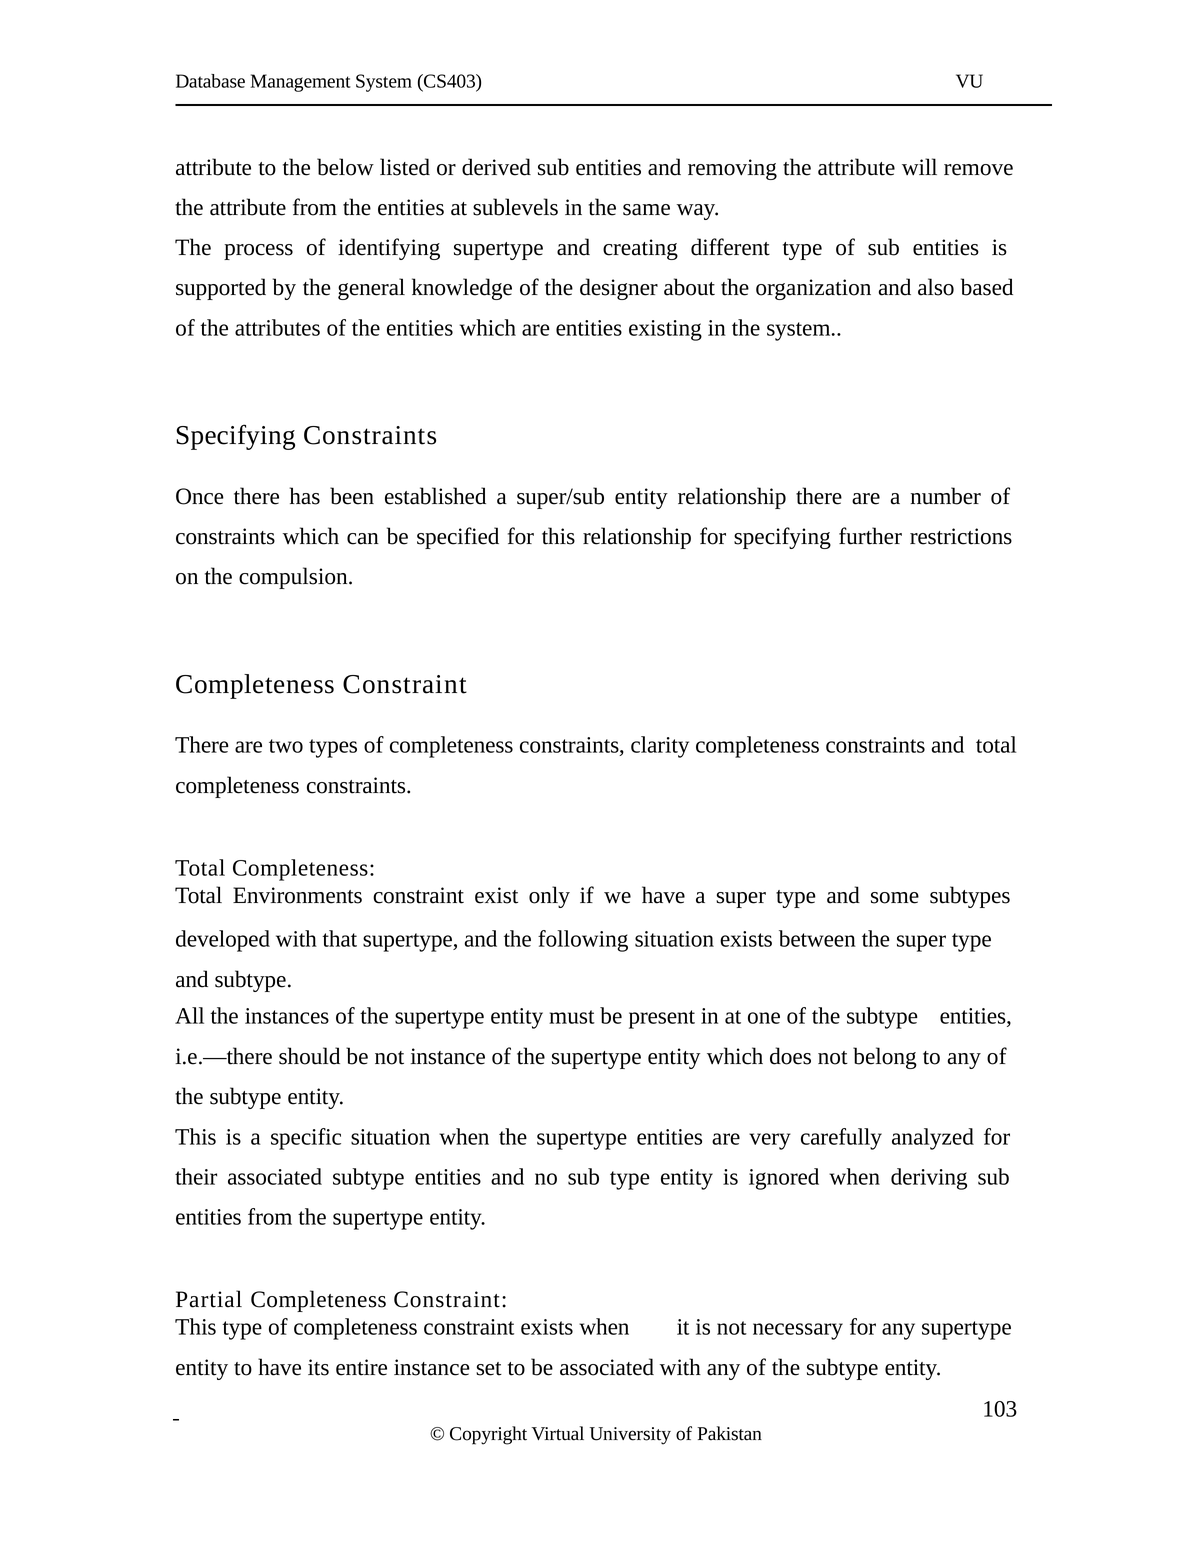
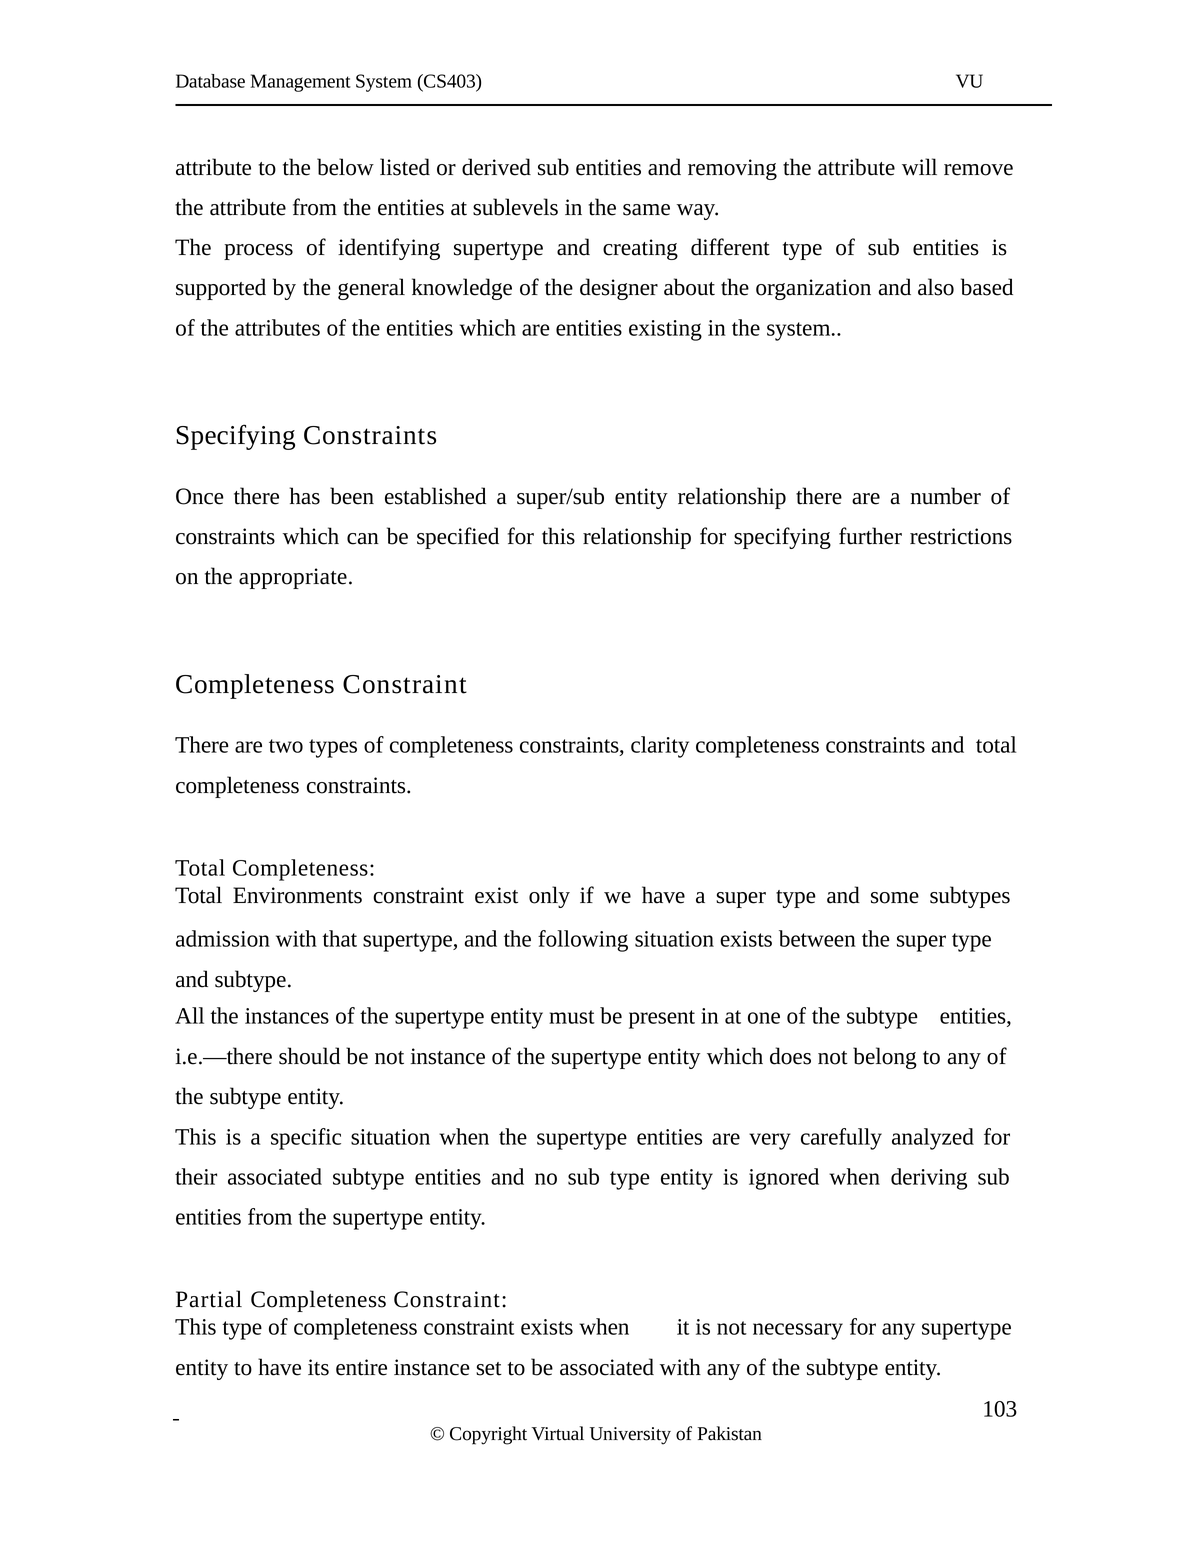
compulsion: compulsion -> appropriate
developed: developed -> admission
